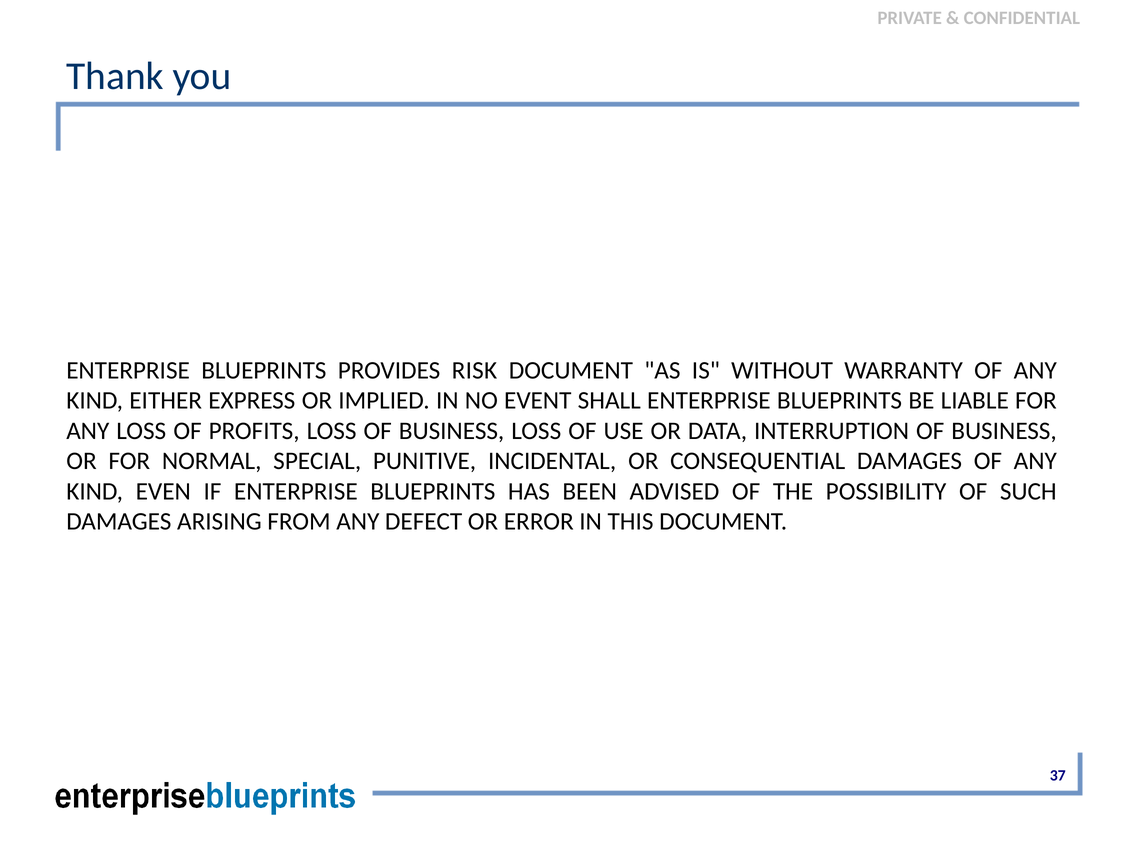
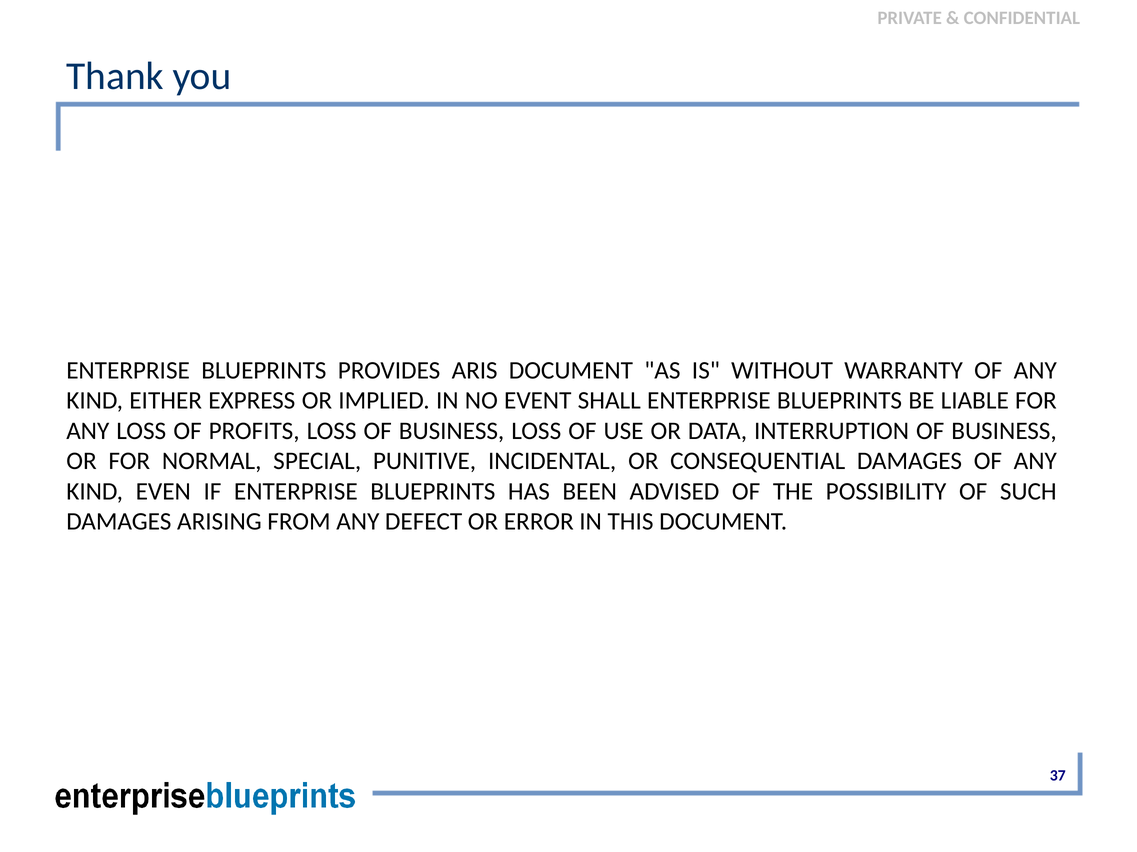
RISK: RISK -> ARIS
